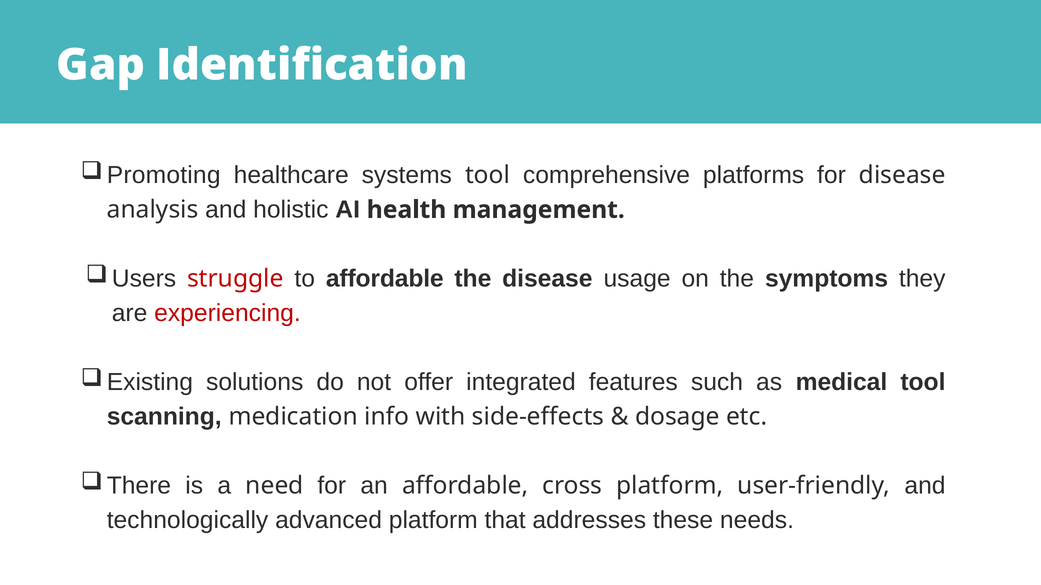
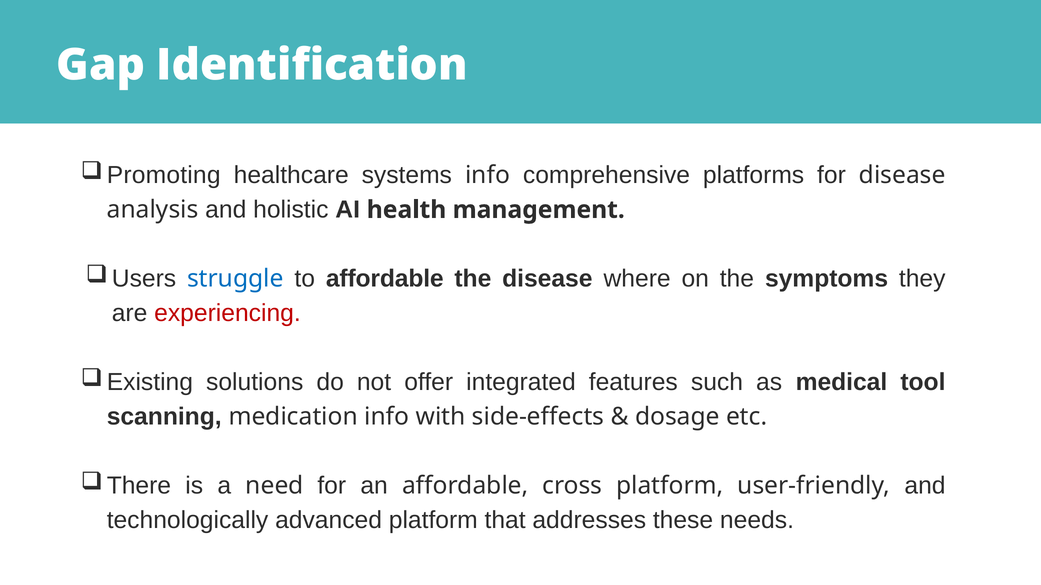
systems tool: tool -> info
struggle colour: red -> blue
usage: usage -> where
